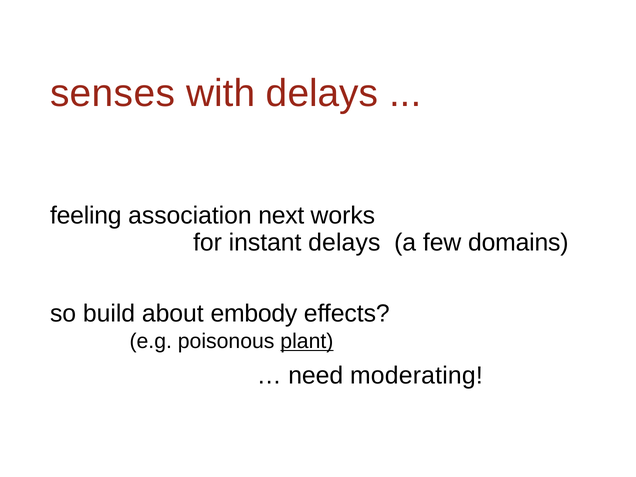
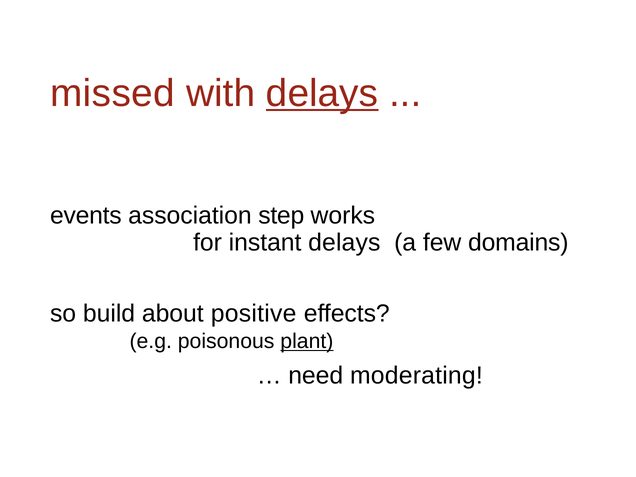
senses: senses -> missed
delays at (322, 93) underline: none -> present
feeling: feeling -> events
next: next -> step
embody: embody -> positive
